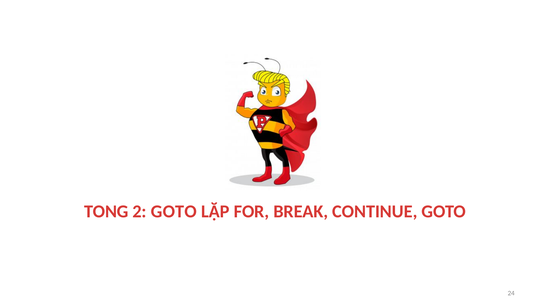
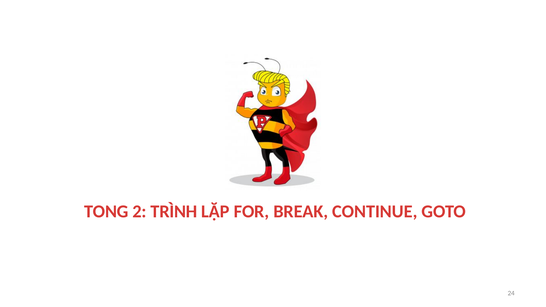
2 GOTO: GOTO -> TRÌNH
